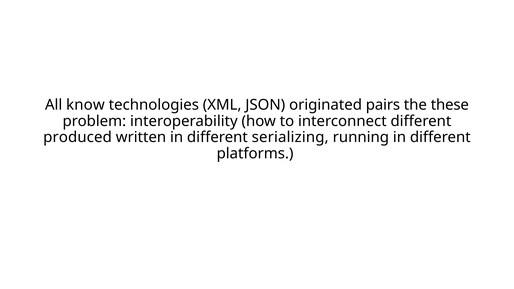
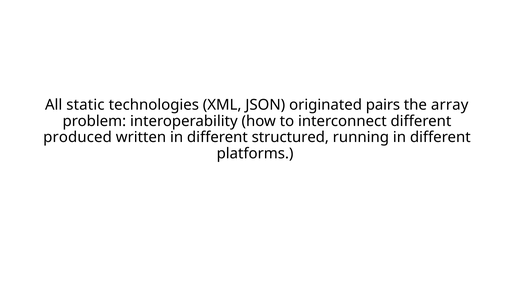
know: know -> static
these: these -> array
serializing: serializing -> structured
